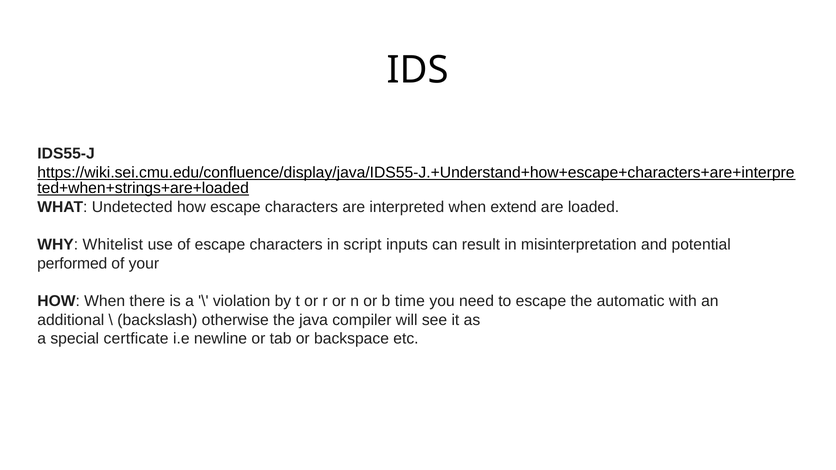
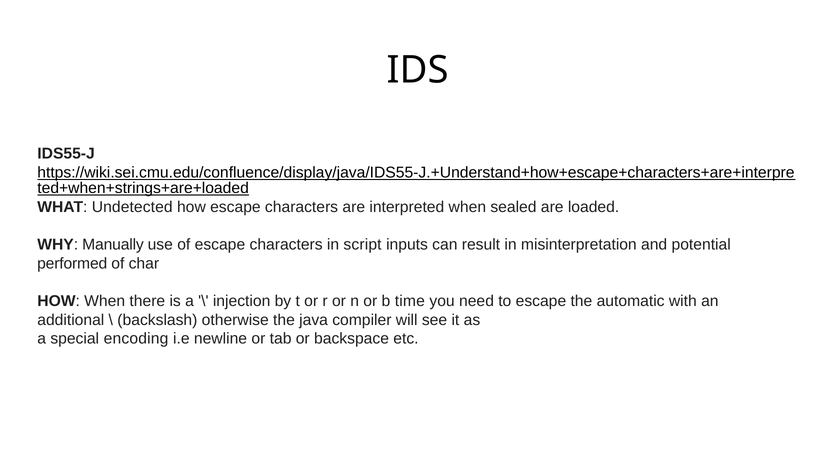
extend: extend -> sealed
Whitelist: Whitelist -> Manually
your: your -> char
violation: violation -> injection
certficate: certficate -> encoding
